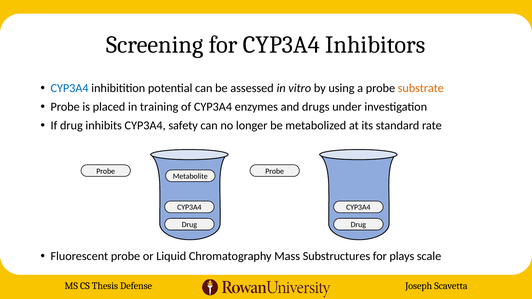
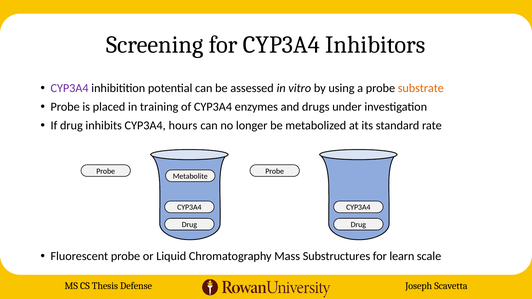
CYP3A4 at (70, 88) colour: blue -> purple
safety: safety -> hours
plays: plays -> learn
